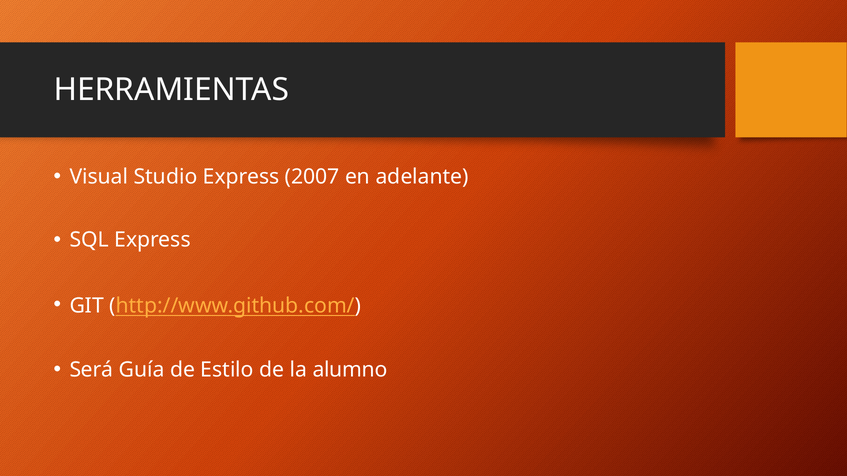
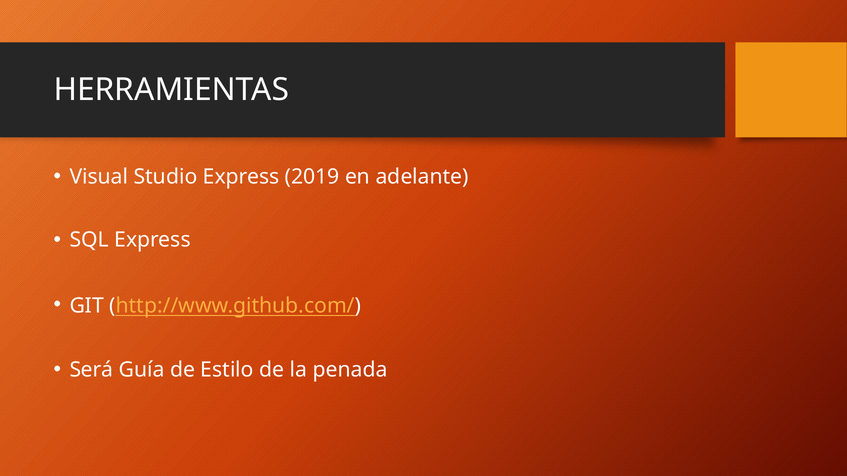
2007: 2007 -> 2019
alumno: alumno -> penada
